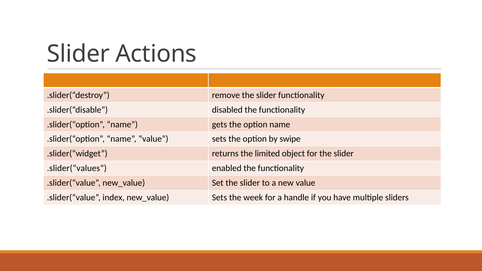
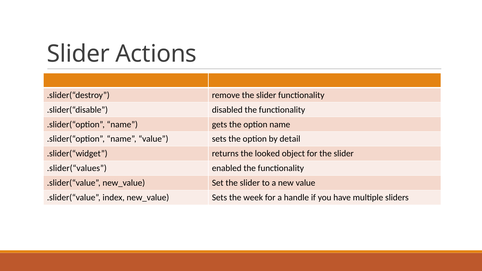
swipe: swipe -> detail
limited: limited -> looked
